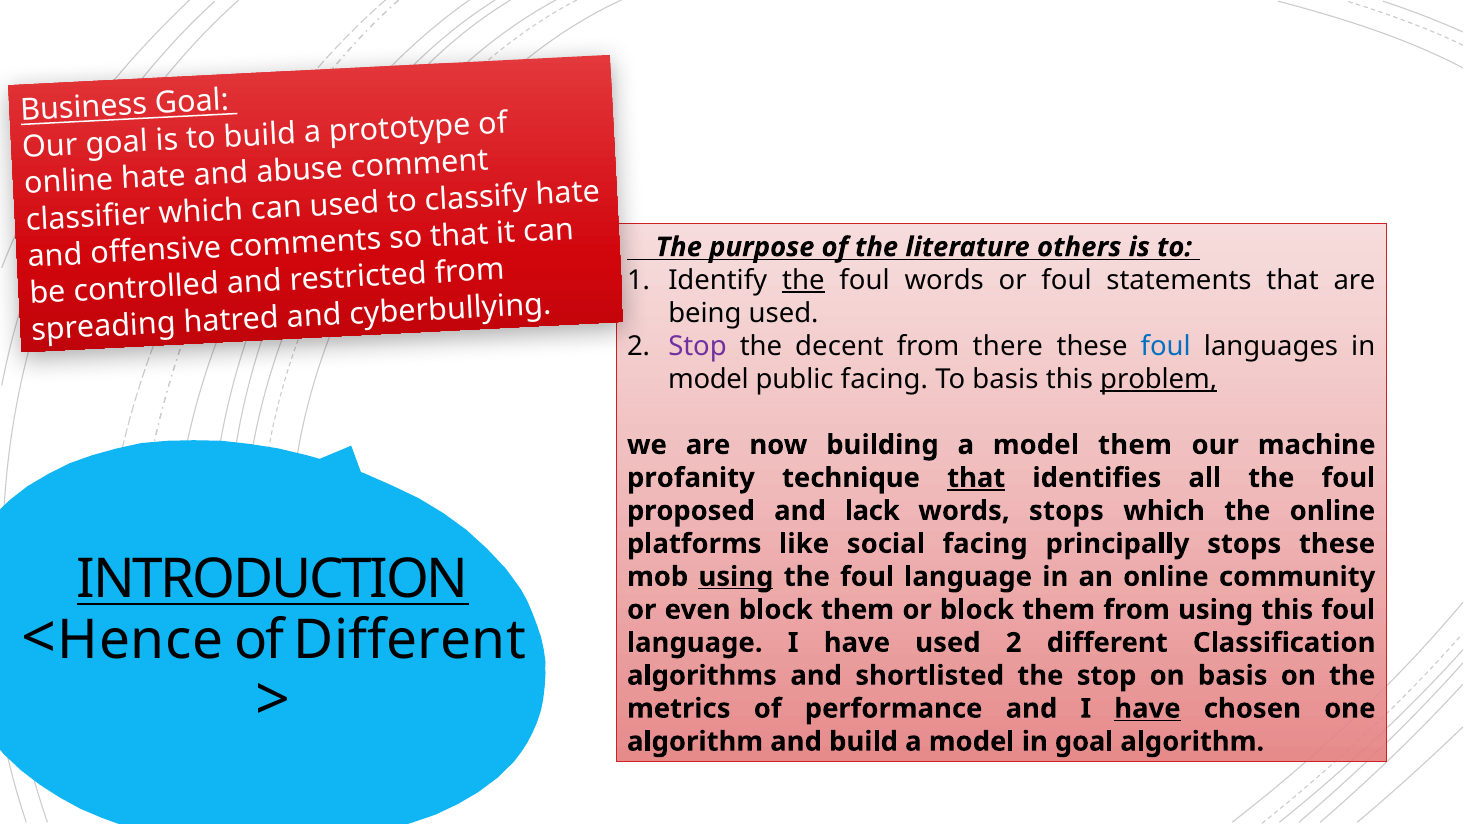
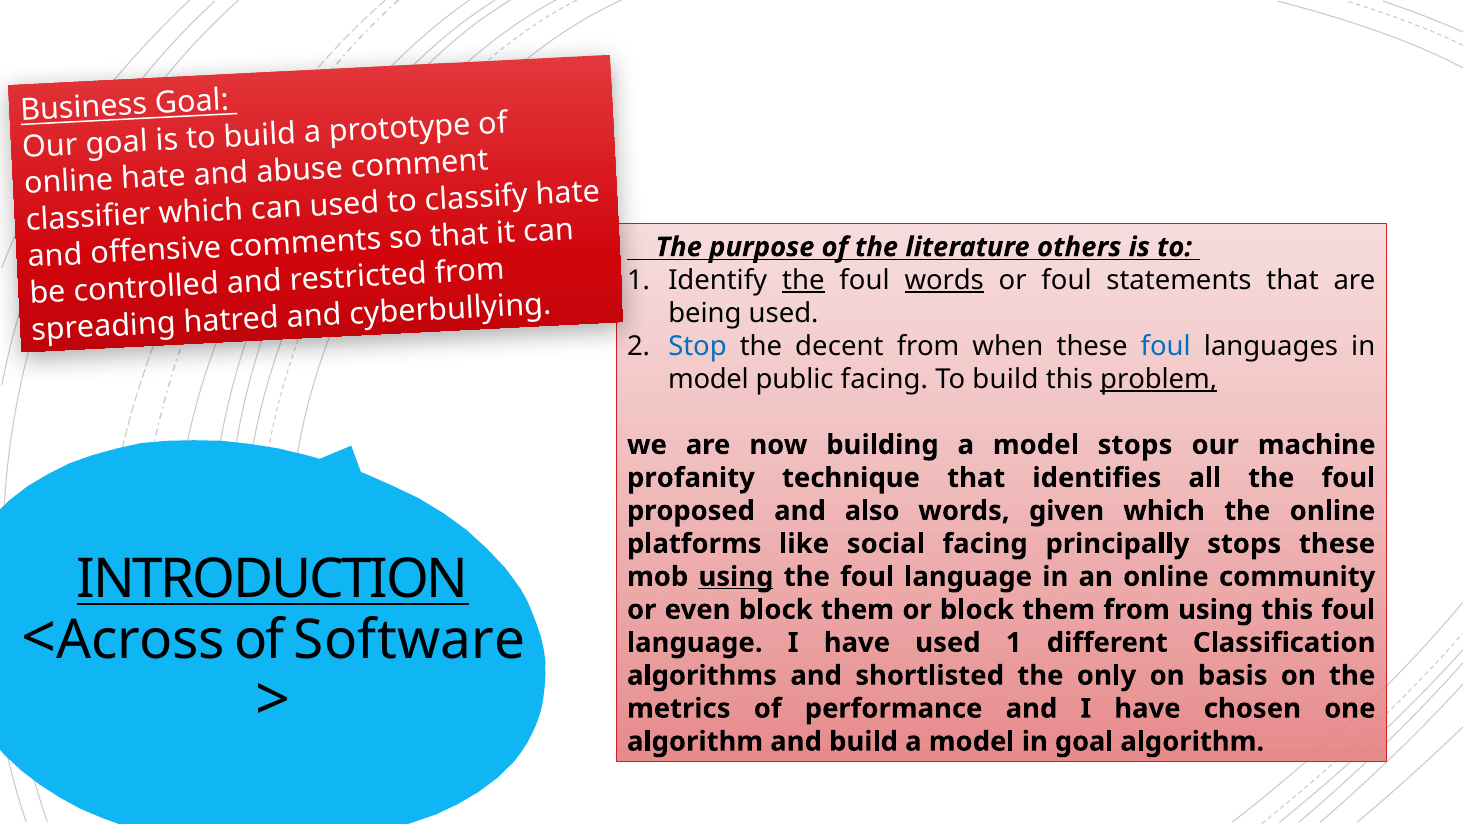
words at (944, 280) underline: none -> present
Stop at (698, 346) colour: purple -> blue
there: there -> when
basis at (1005, 379): basis -> build
model them: them -> stops
that at (976, 478) underline: present -> none
lack: lack -> also
words stops: stops -> given
Hence: Hence -> Across
of Different: Different -> Software
have used 2: 2 -> 1
the stop: stop -> only
have at (1147, 709) underline: present -> none
